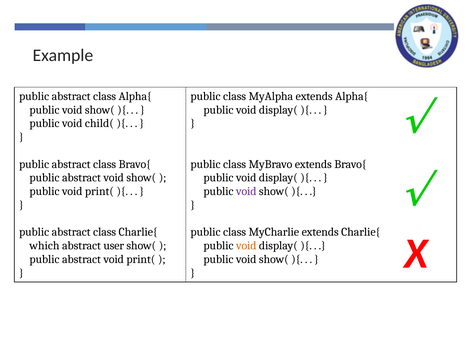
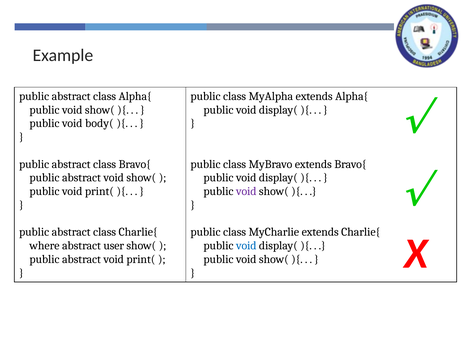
child(: child( -> body(
which: which -> where
void at (246, 246) colour: orange -> blue
